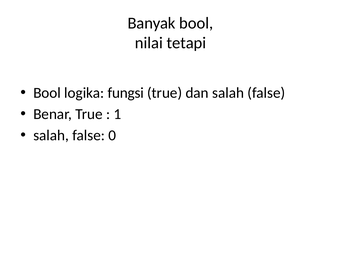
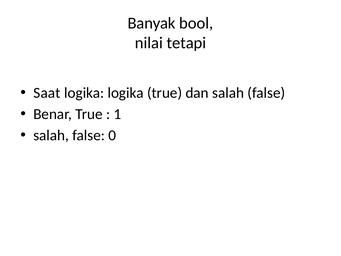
Bool at (47, 93): Bool -> Saat
logika fungsi: fungsi -> logika
